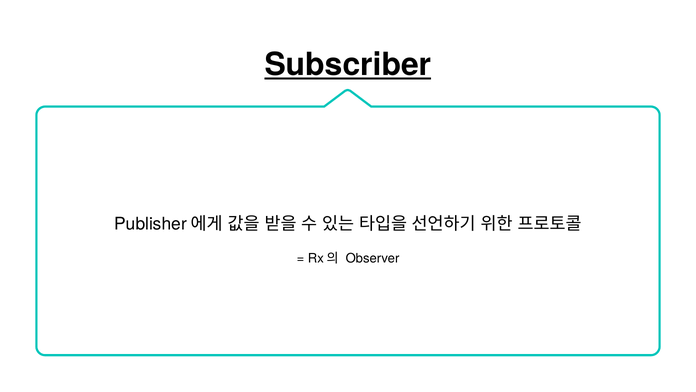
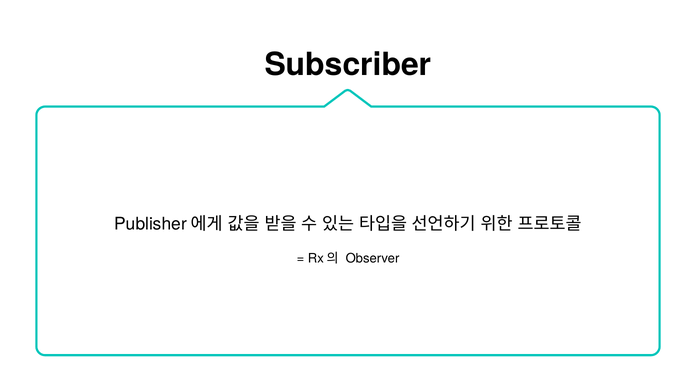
Subscriber underline: present -> none
